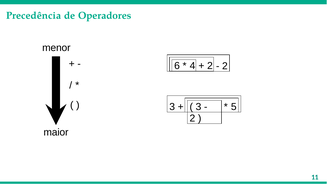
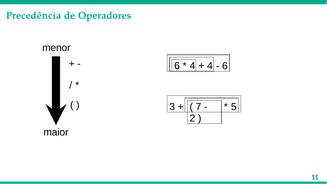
2 at (210, 66): 2 -> 4
2 at (225, 66): 2 -> 6
3 at (198, 107): 3 -> 7
